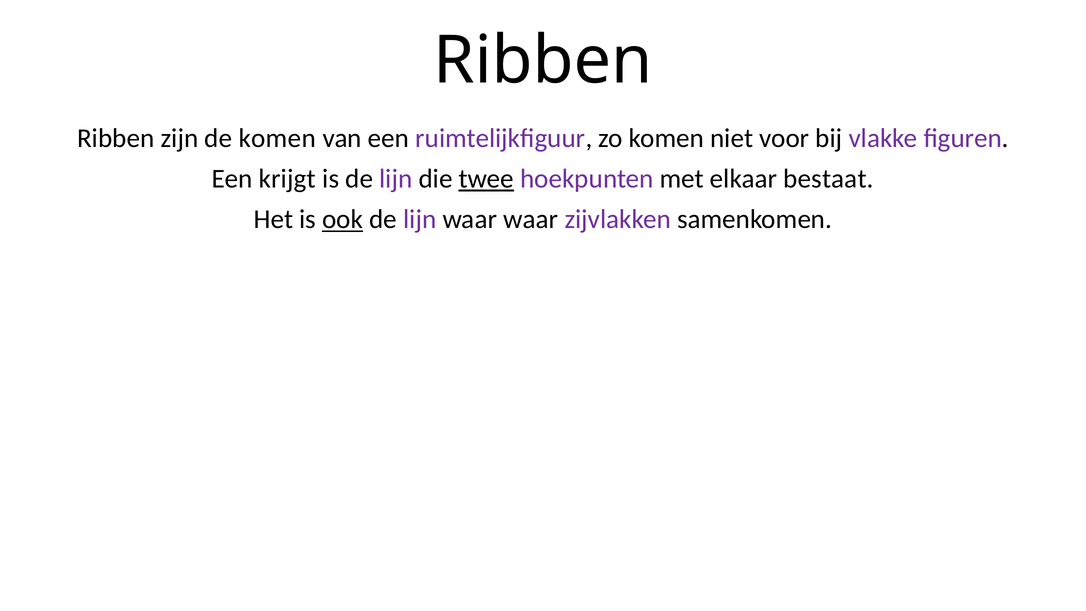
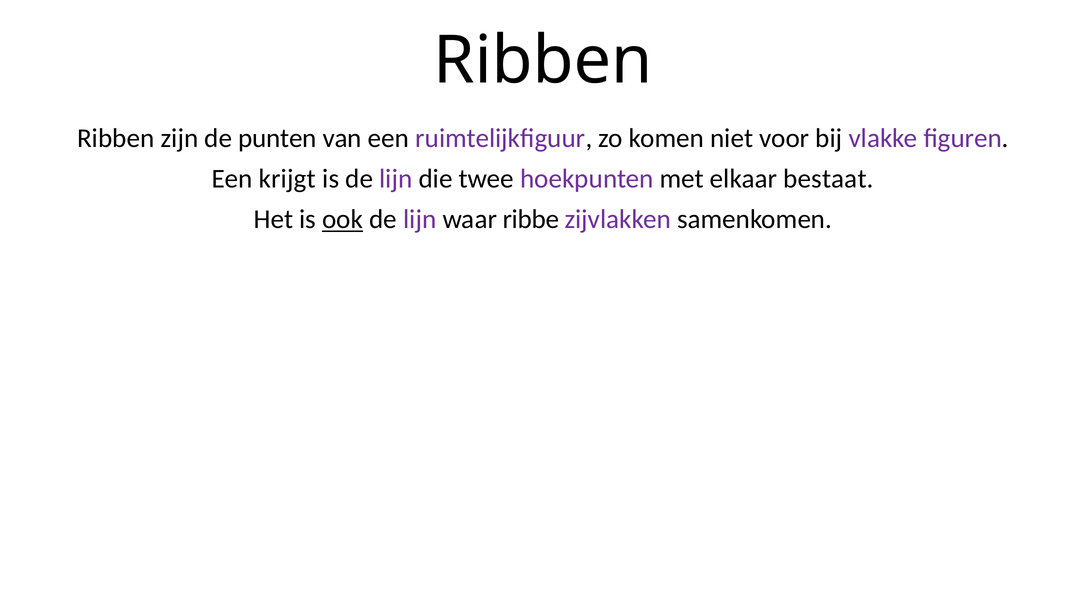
de komen: komen -> punten
twee underline: present -> none
waar waar: waar -> ribbe
